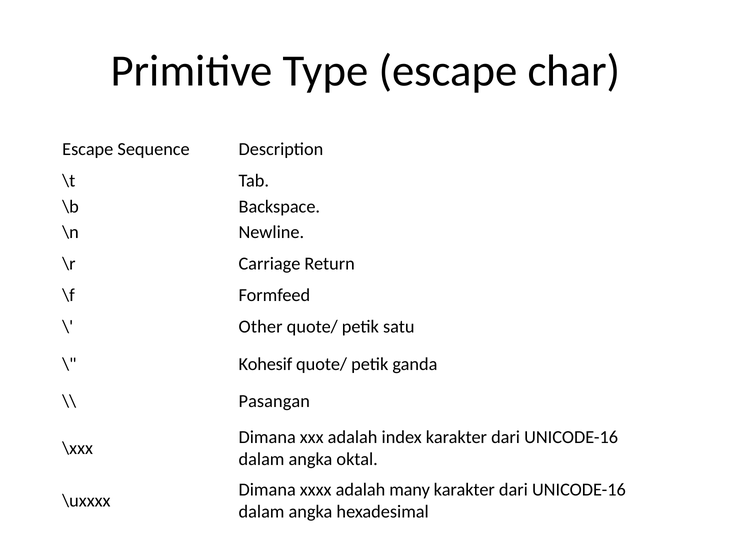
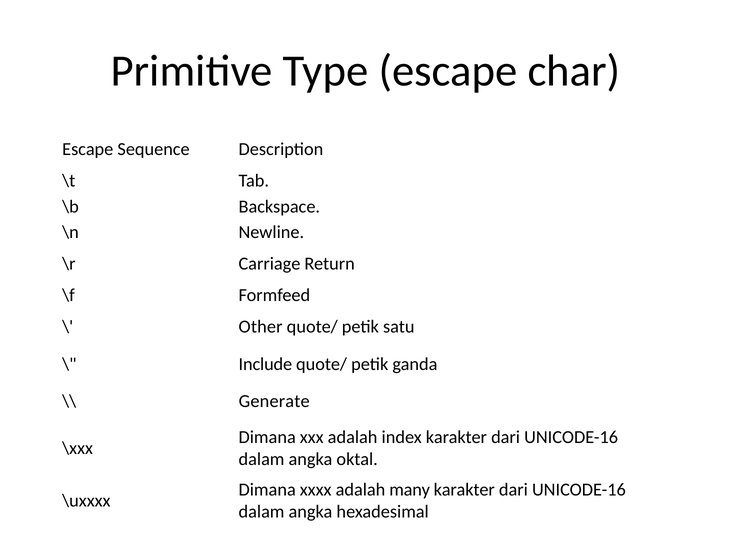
Kohesif: Kohesif -> Include
Pasangan: Pasangan -> Generate
